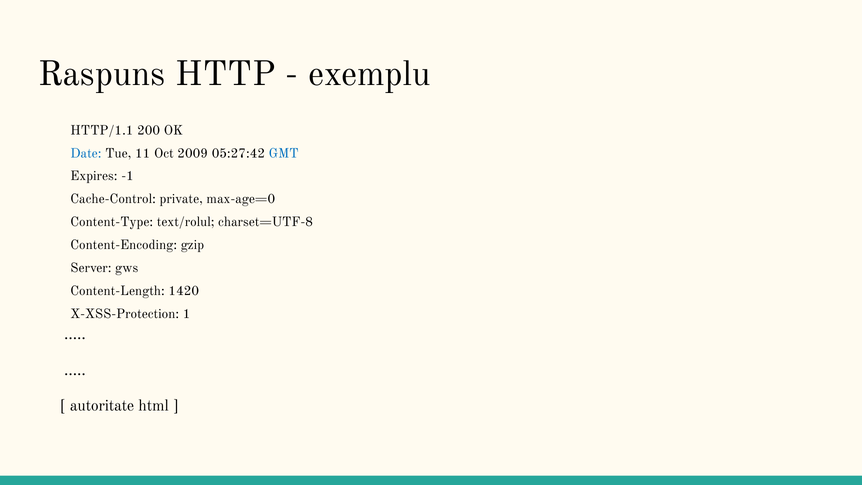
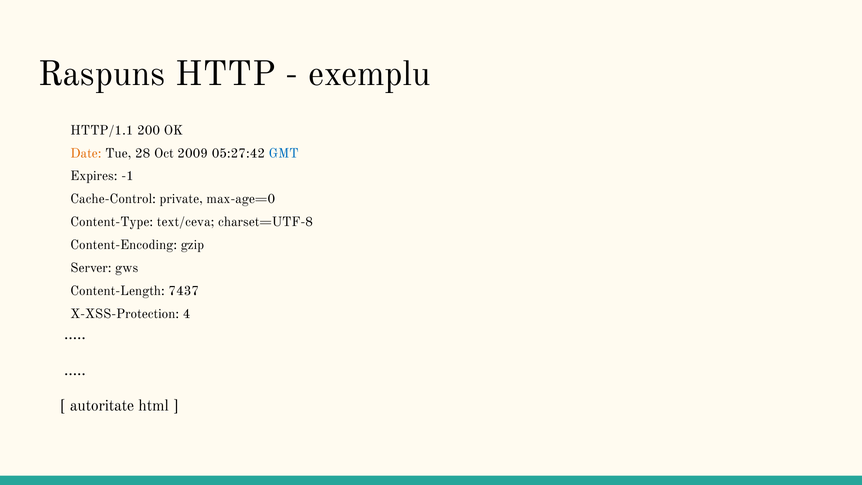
Date colour: blue -> orange
11: 11 -> 28
text/rolul: text/rolul -> text/ceva
1420: 1420 -> 7437
1: 1 -> 4
